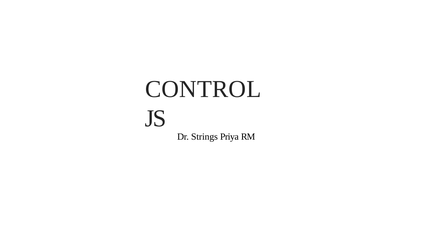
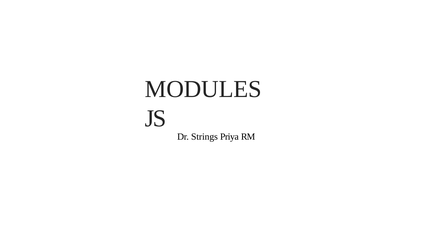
CONTROL: CONTROL -> MODULES
